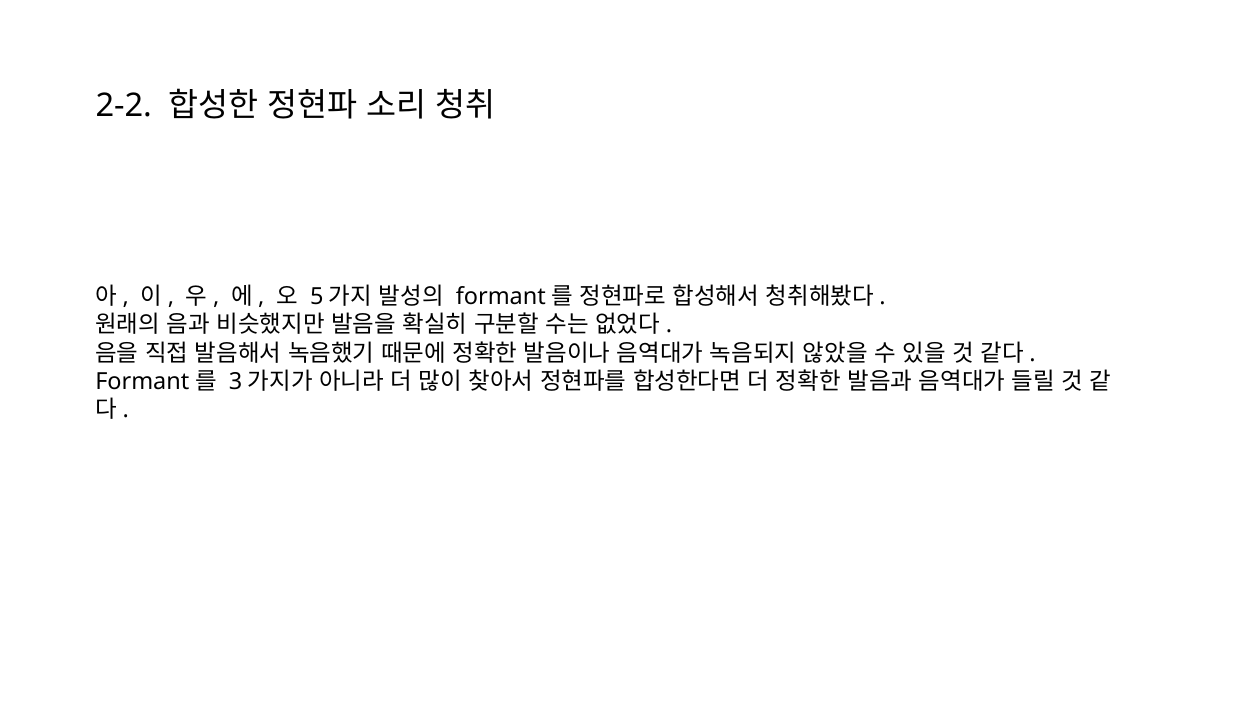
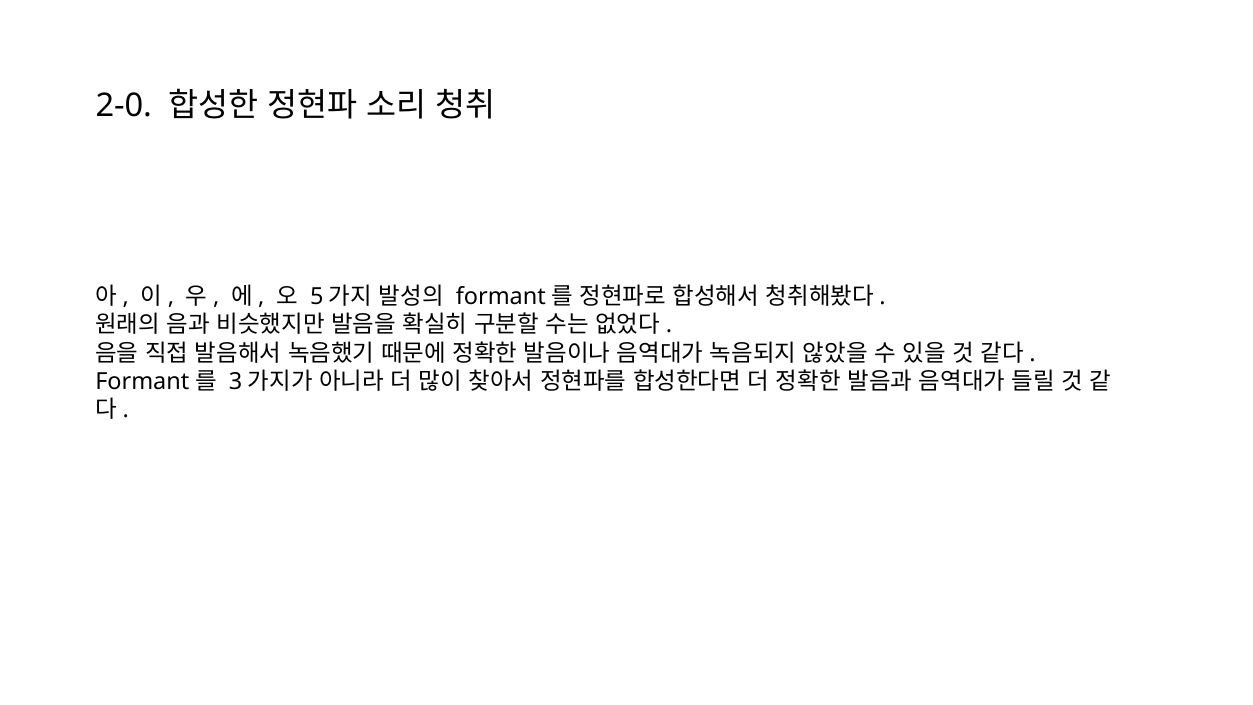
2-2: 2-2 -> 2-0
